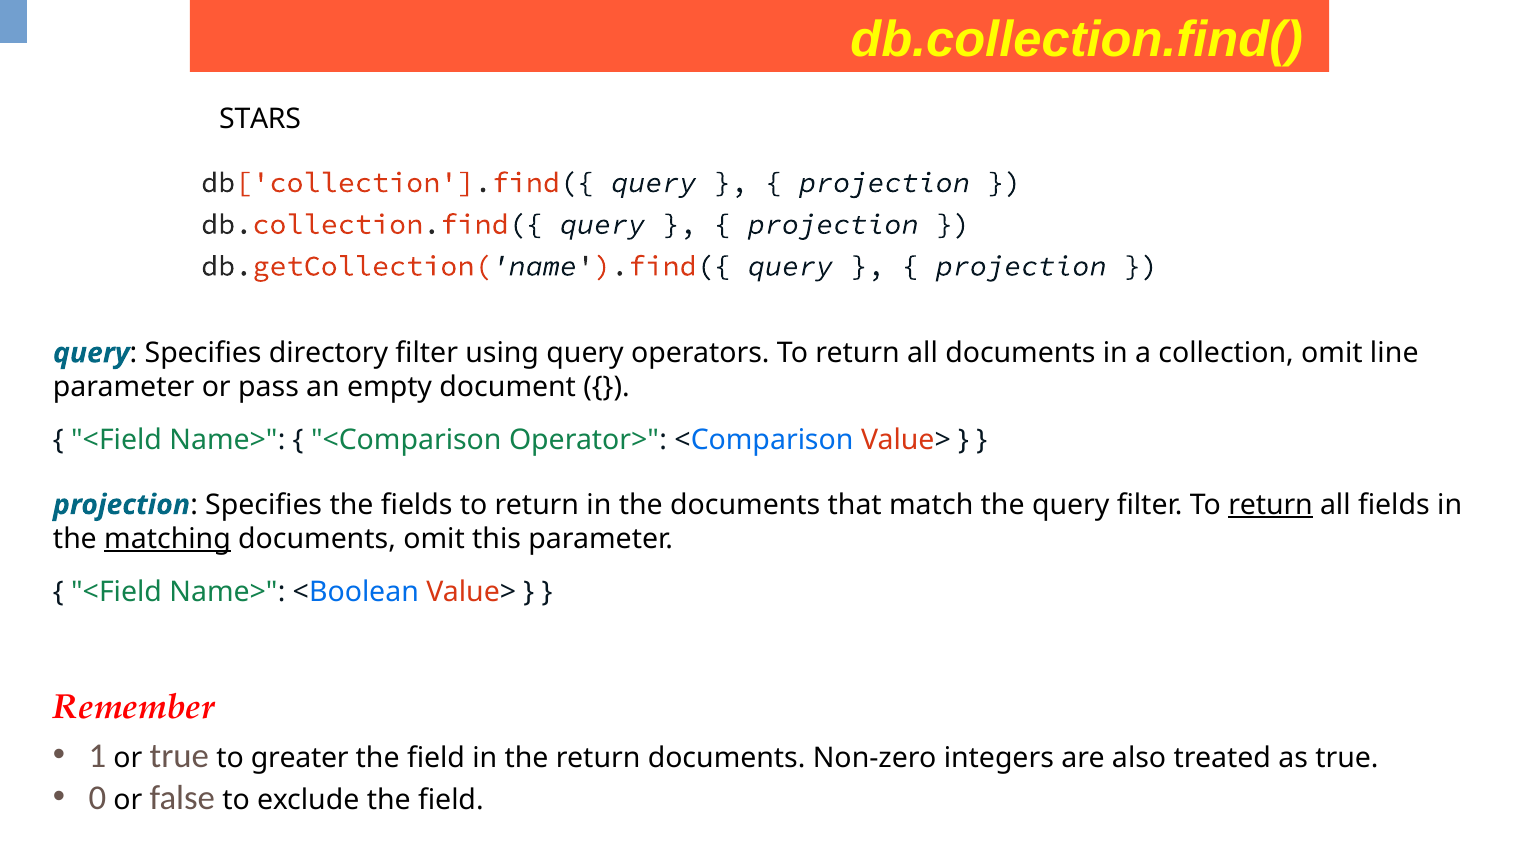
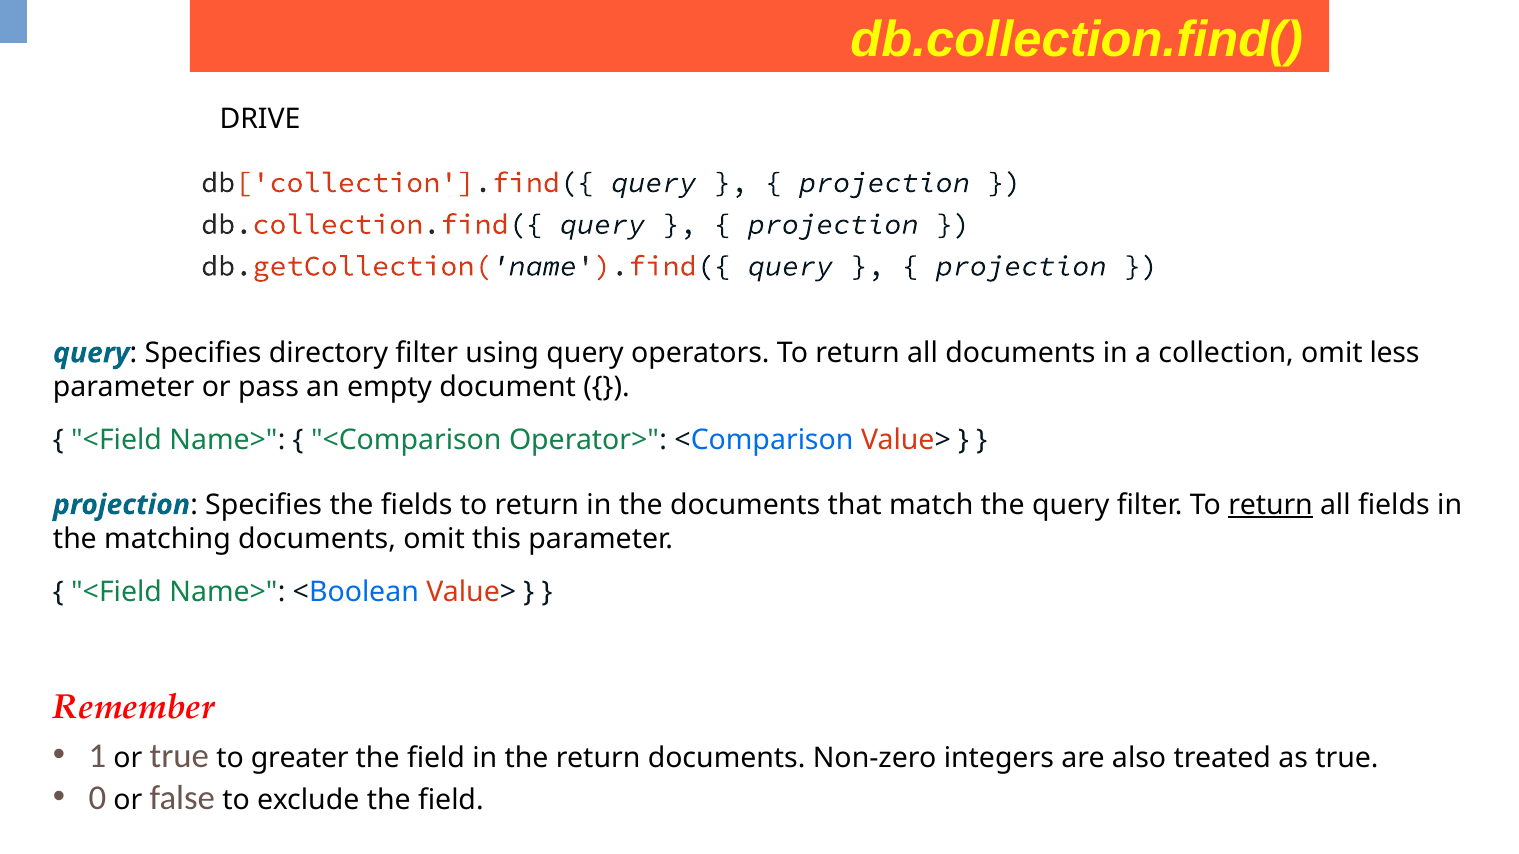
STARS: STARS -> DRIVE
line: line -> less
matching underline: present -> none
